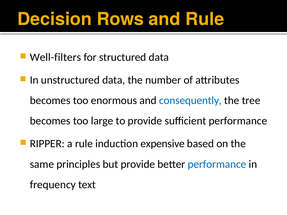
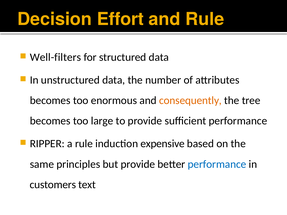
Rows: Rows -> Effort
consequently colour: blue -> orange
frequency: frequency -> customers
